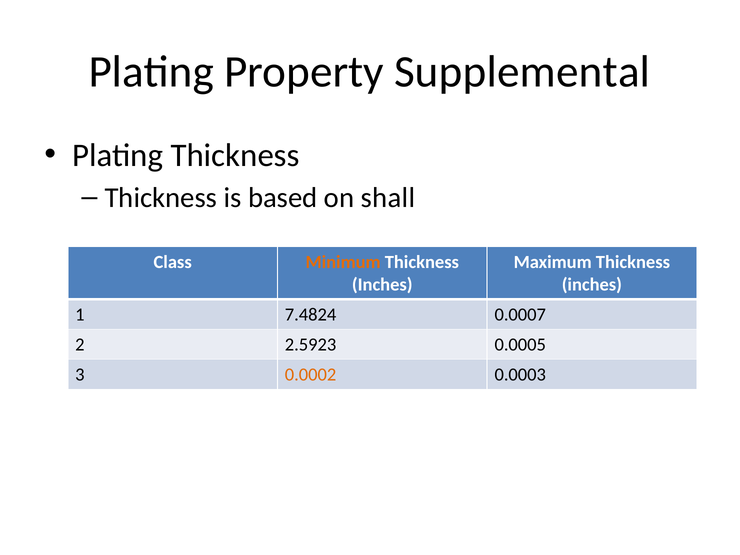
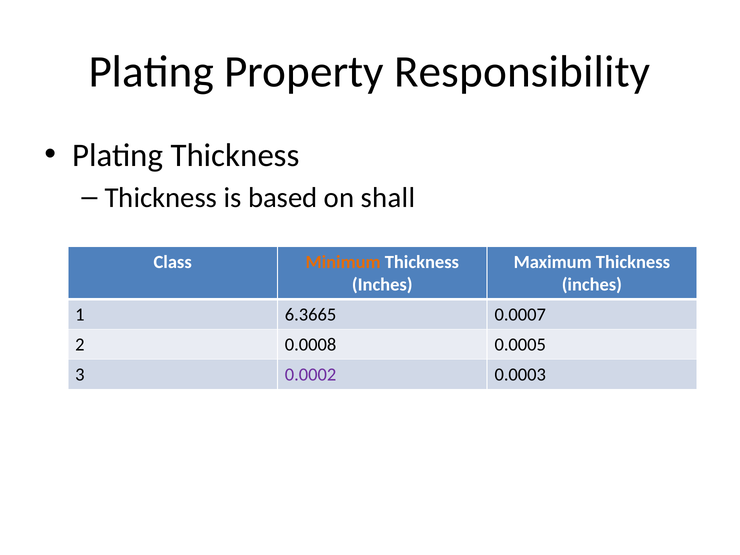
Supplemental: Supplemental -> Responsibility
7.4824: 7.4824 -> 6.3665
2.5923: 2.5923 -> 0.0008
0.0002 colour: orange -> purple
